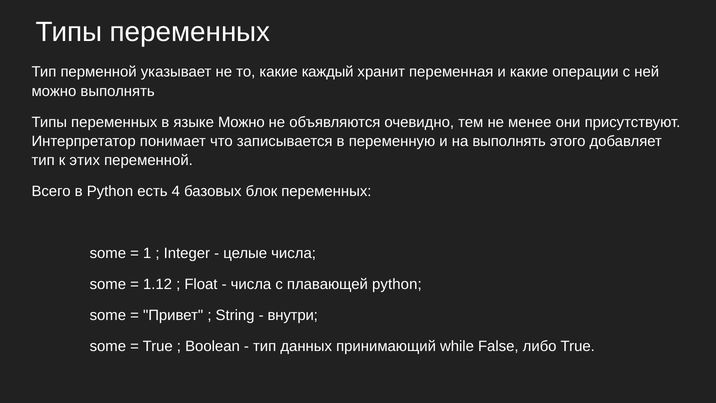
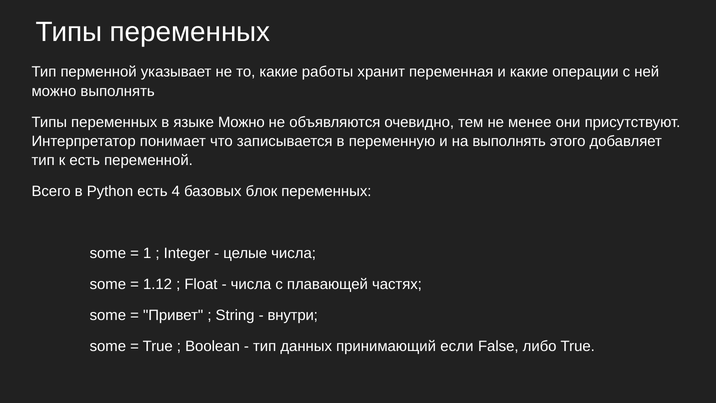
каждый: каждый -> работы
к этих: этих -> есть
плавающей python: python -> частях
while: while -> если
